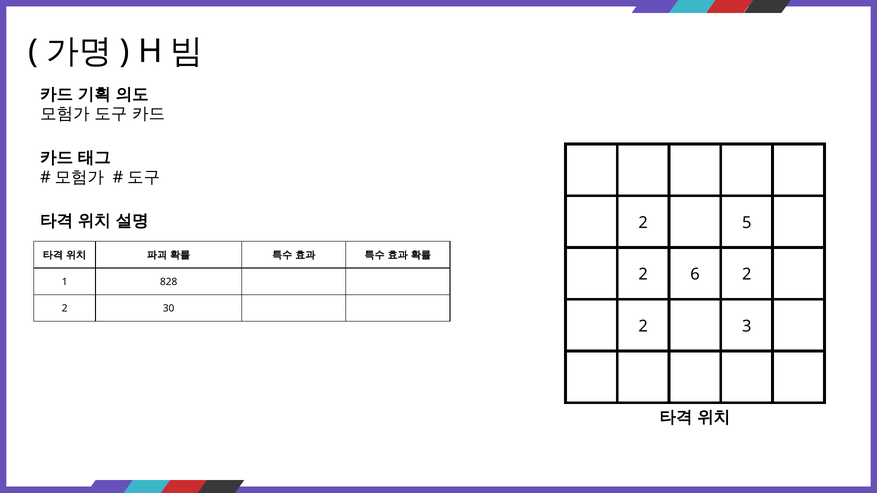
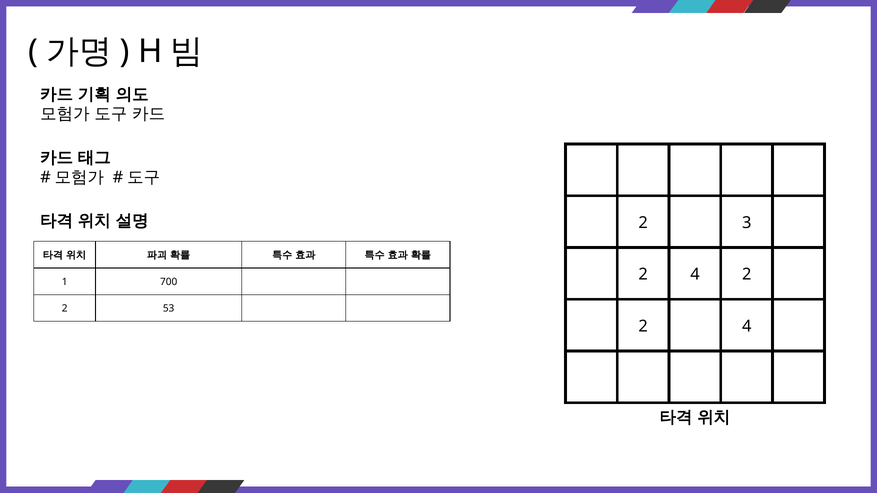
5: 5 -> 3
6 at (695, 275): 6 -> 4
828: 828 -> 700
30: 30 -> 53
3 at (747, 326): 3 -> 4
